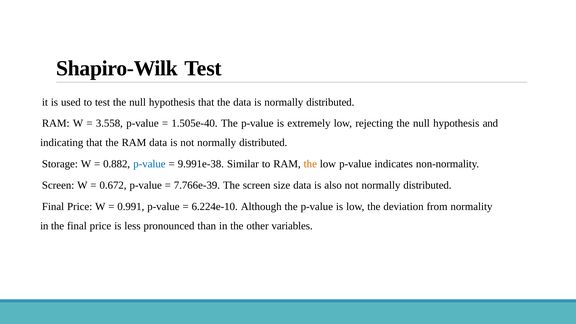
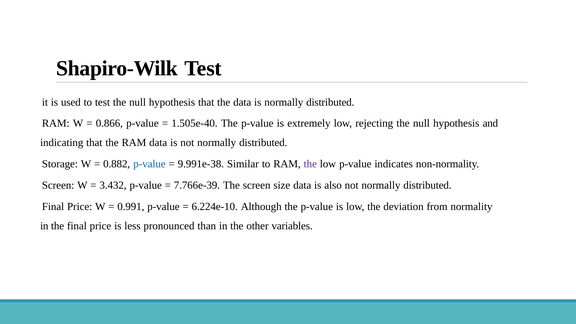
3.558: 3.558 -> 0.866
the at (310, 164) colour: orange -> purple
0.672: 0.672 -> 3.432
